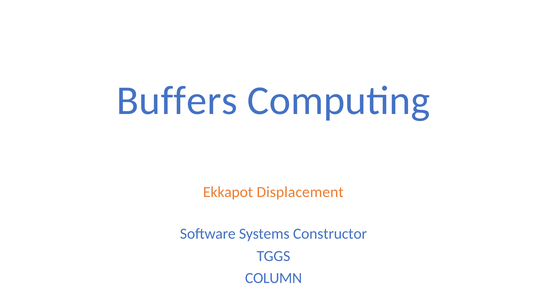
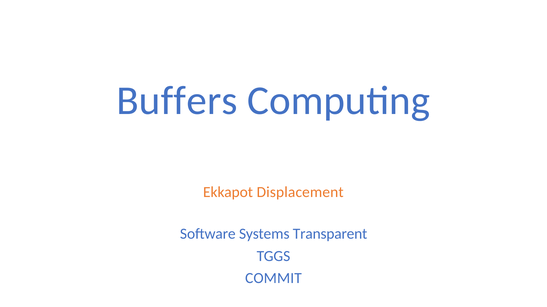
Constructor: Constructor -> Transparent
COLUMN: COLUMN -> COMMIT
